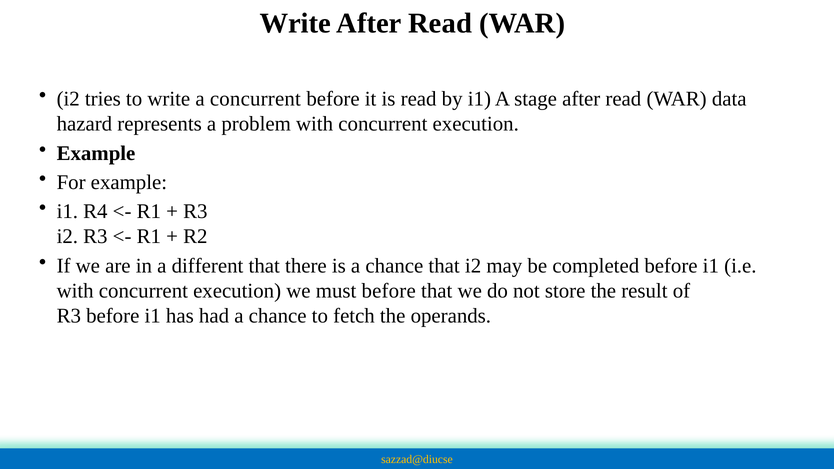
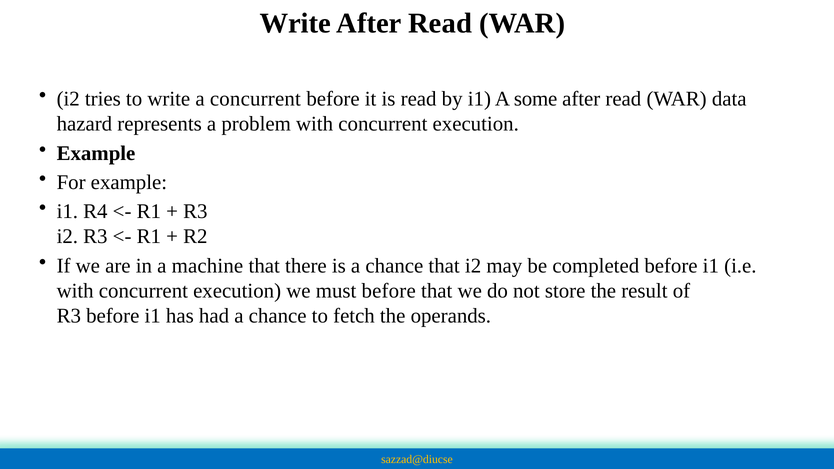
stage: stage -> some
different: different -> machine
